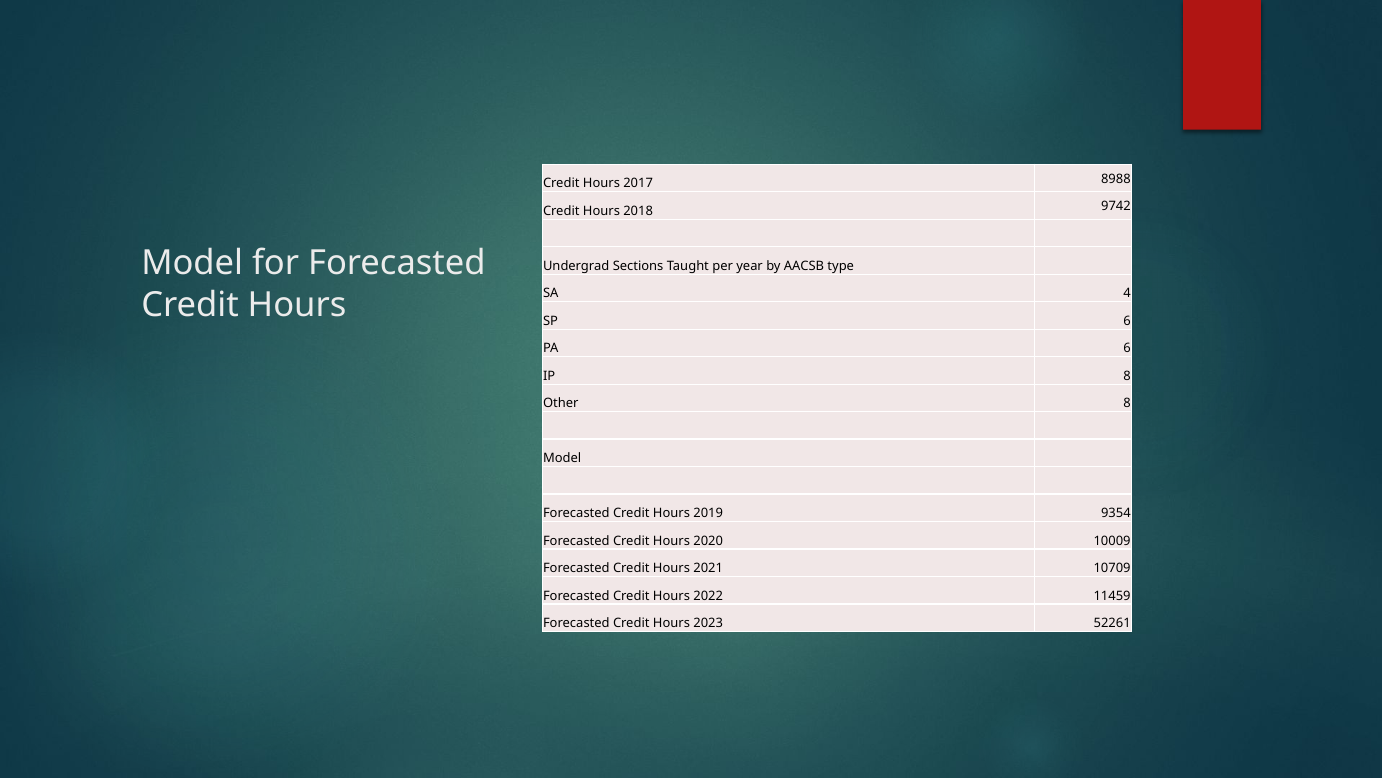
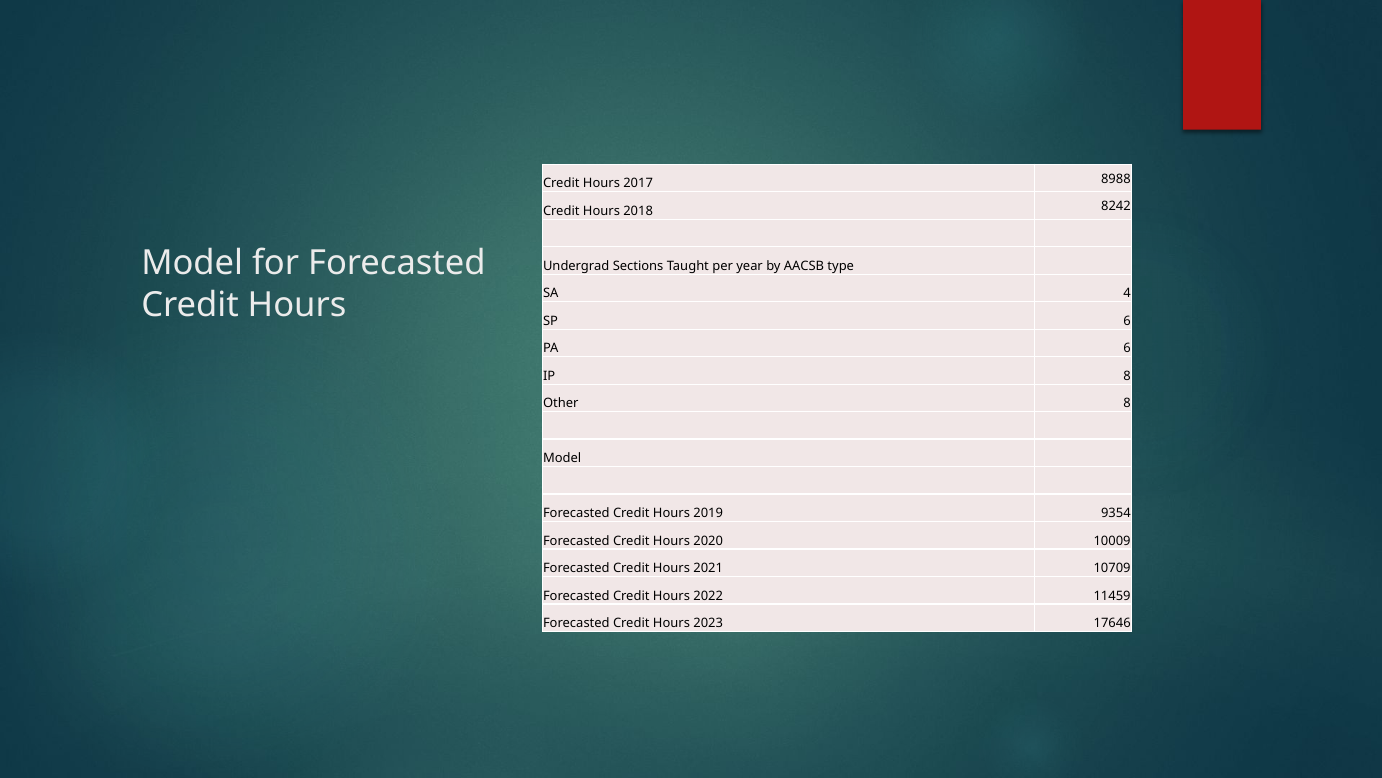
9742: 9742 -> 8242
52261: 52261 -> 17646
